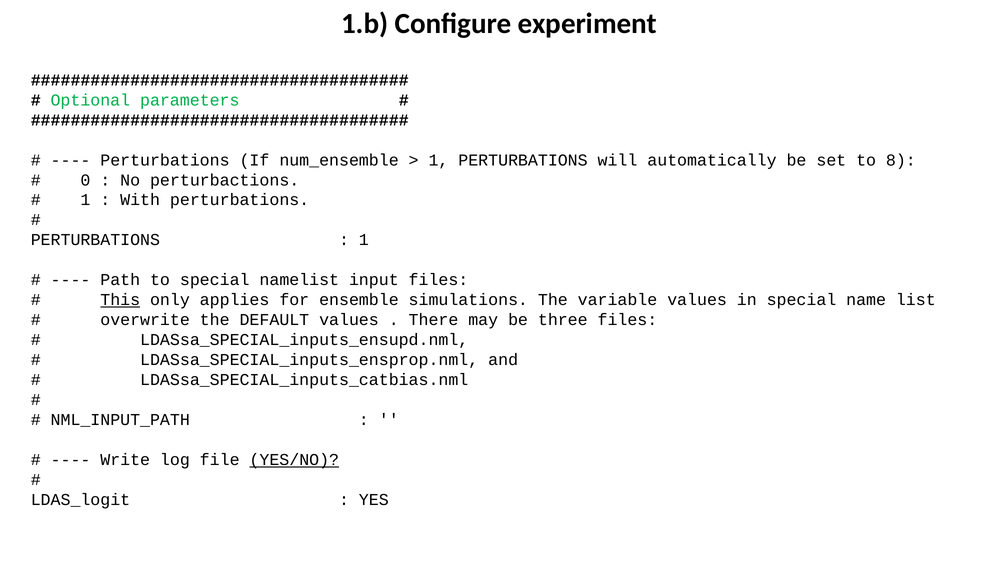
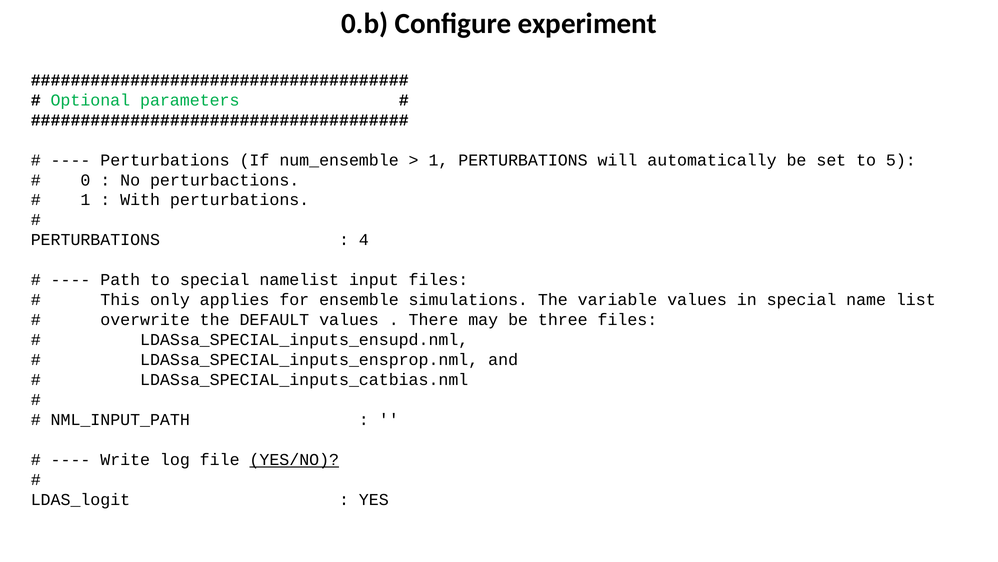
1.b: 1.b -> 0.b
8: 8 -> 5
1 at (364, 240): 1 -> 4
This underline: present -> none
